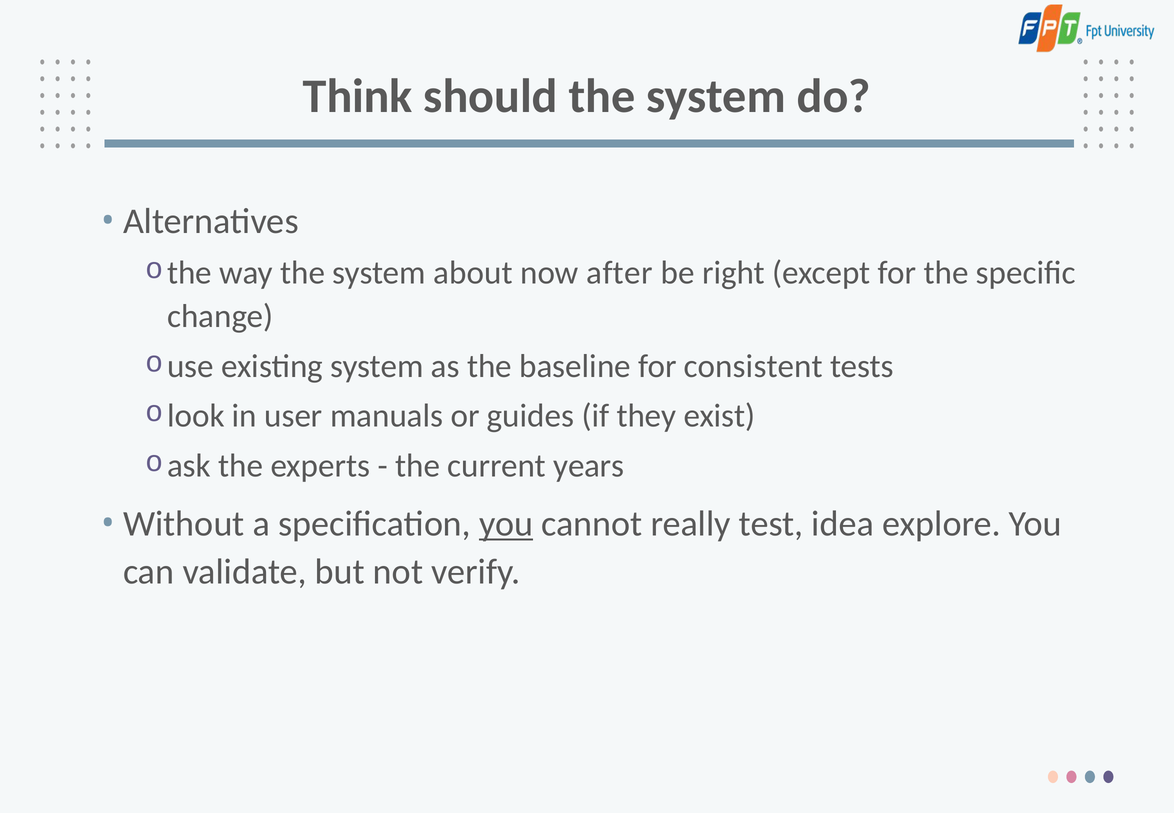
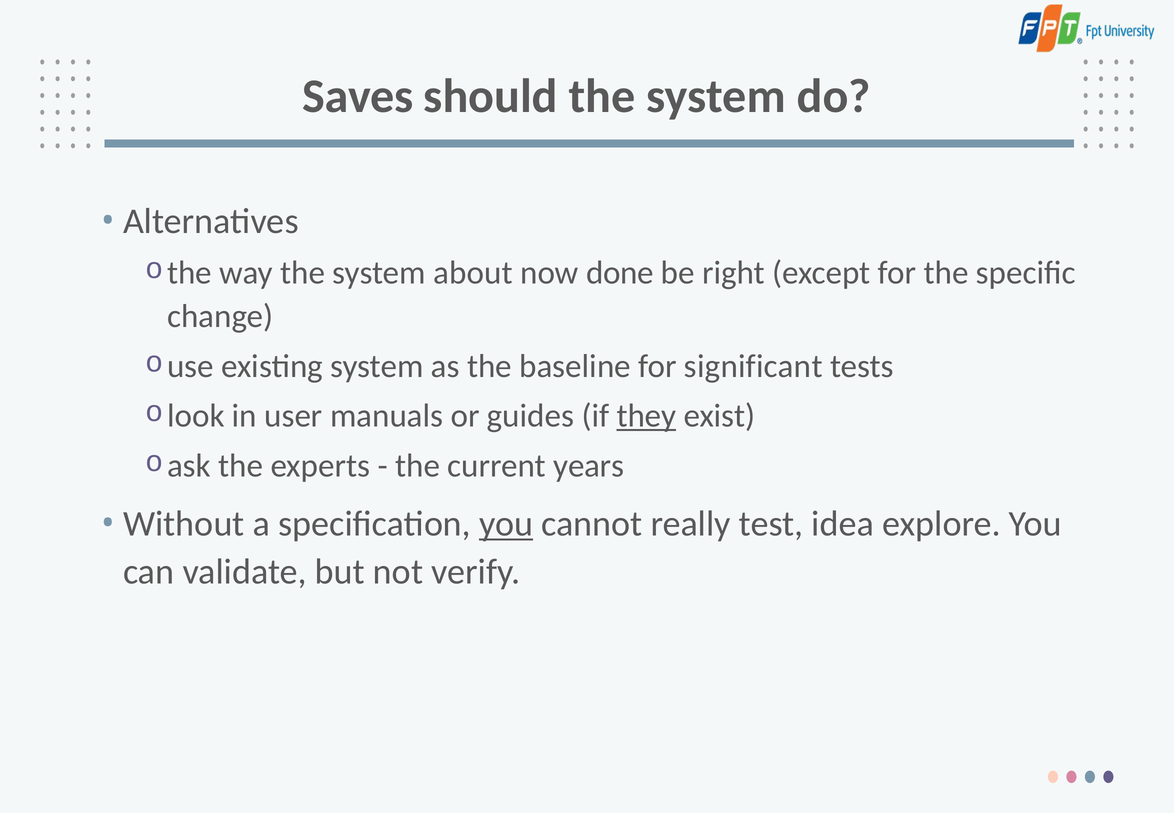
Think: Think -> Saves
after: after -> done
consistent: consistent -> significant
they underline: none -> present
